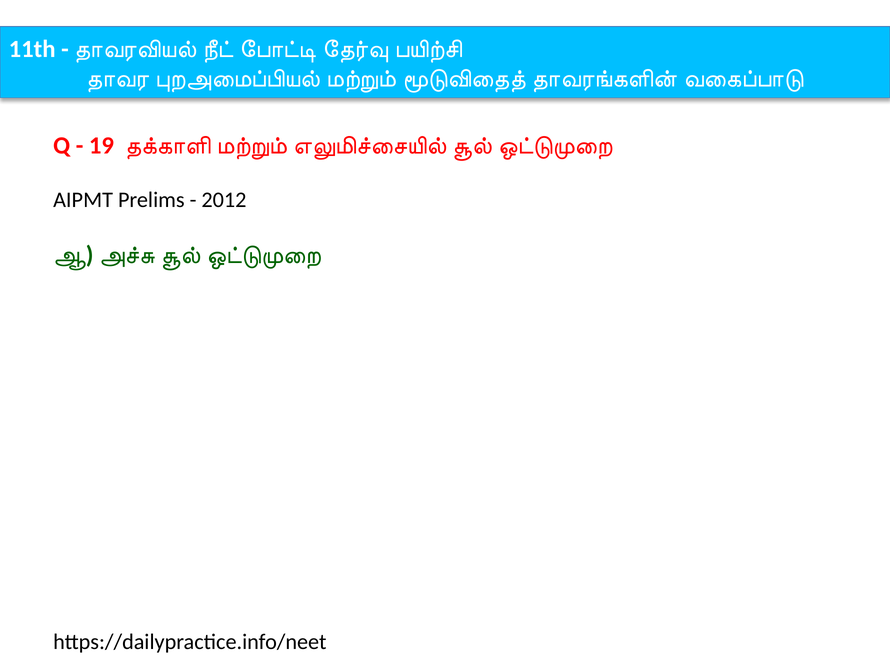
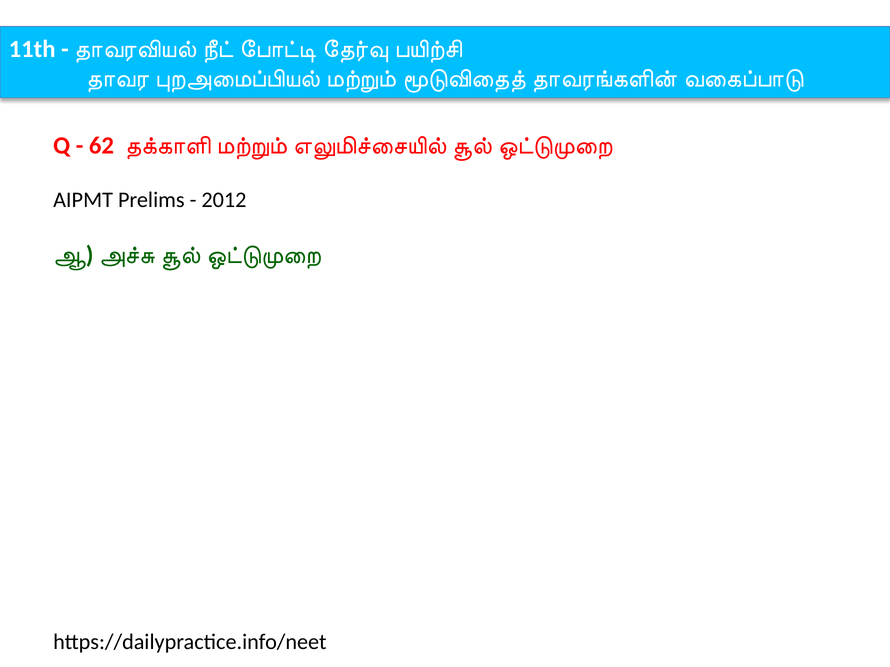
19: 19 -> 62
